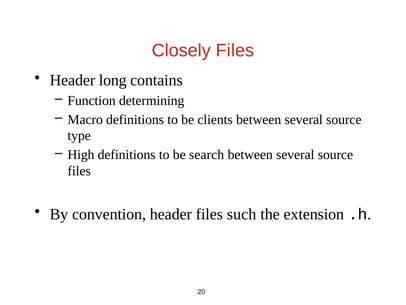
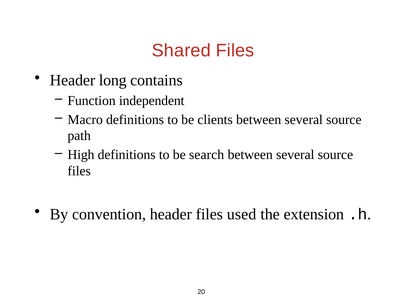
Closely: Closely -> Shared
determining: determining -> independent
type: type -> path
such: such -> used
